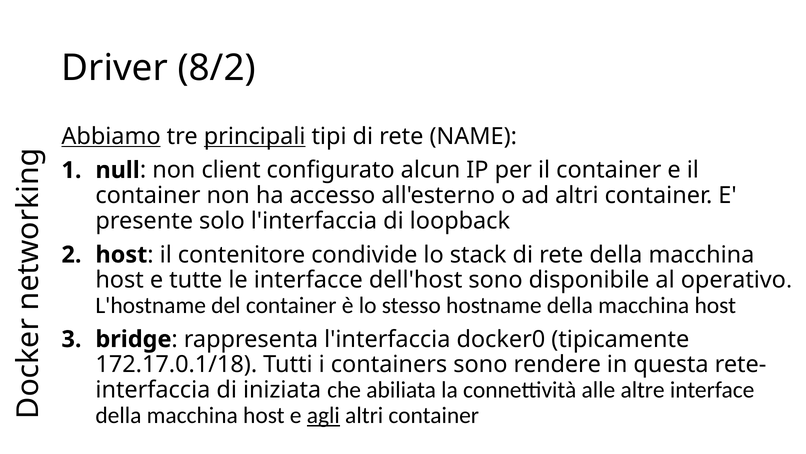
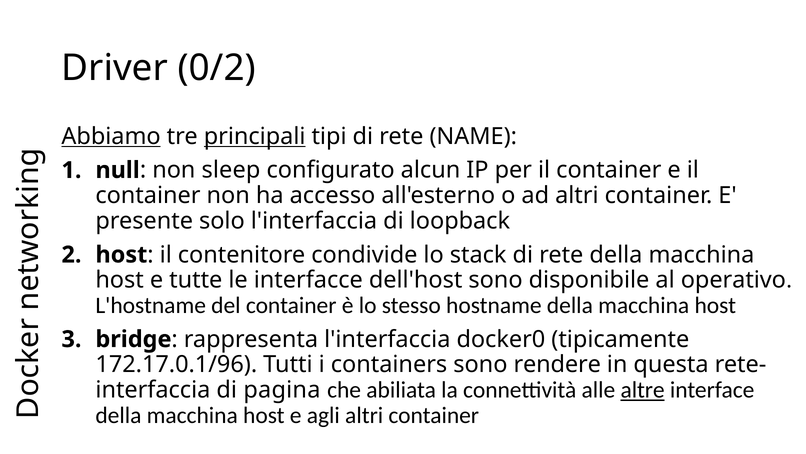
8/2: 8/2 -> 0/2
client: client -> sleep
172.17.0.1/18: 172.17.0.1/18 -> 172.17.0.1/96
iniziata: iniziata -> pagina
altre underline: none -> present
agli underline: present -> none
